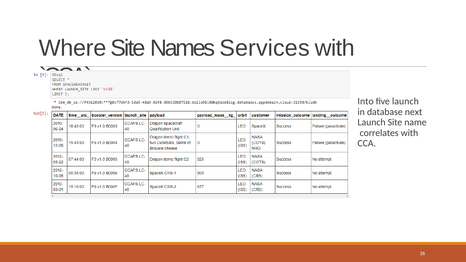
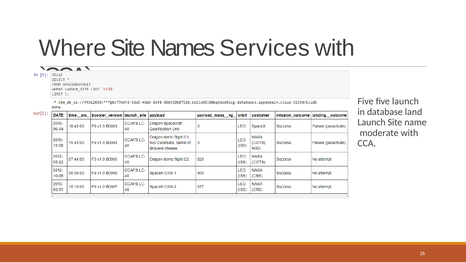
Into at (366, 102): Into -> Five
next: next -> land
correlates: correlates -> moderate
